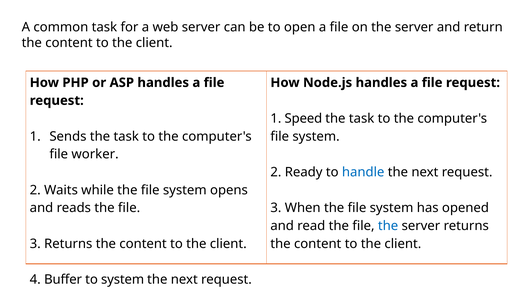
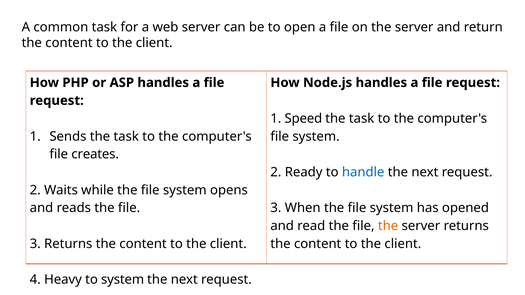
worker: worker -> creates
the at (388, 226) colour: blue -> orange
Buffer: Buffer -> Heavy
